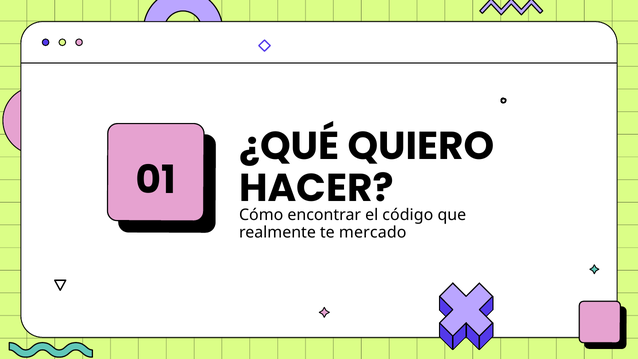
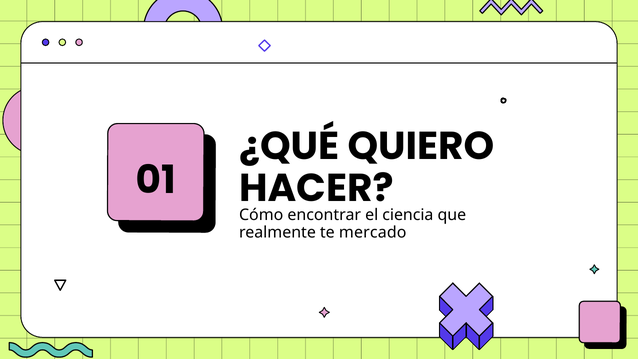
código: código -> ciencia
